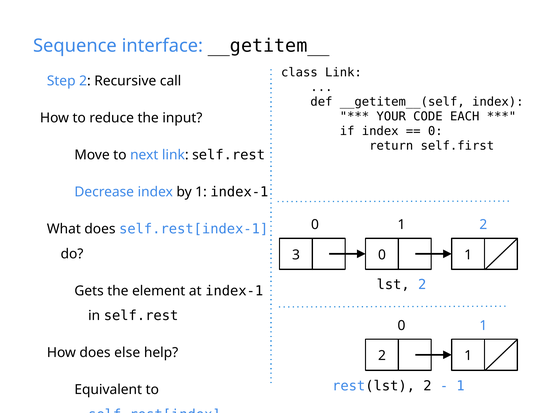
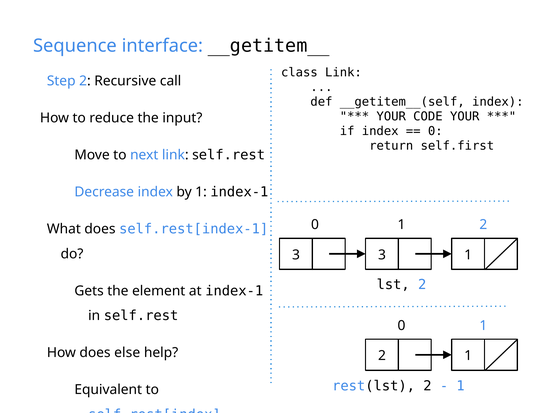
CODE EACH: EACH -> YOUR
3 0: 0 -> 3
